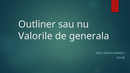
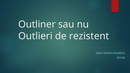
Valorile: Valorile -> Outlieri
generala: generala -> rezistent
